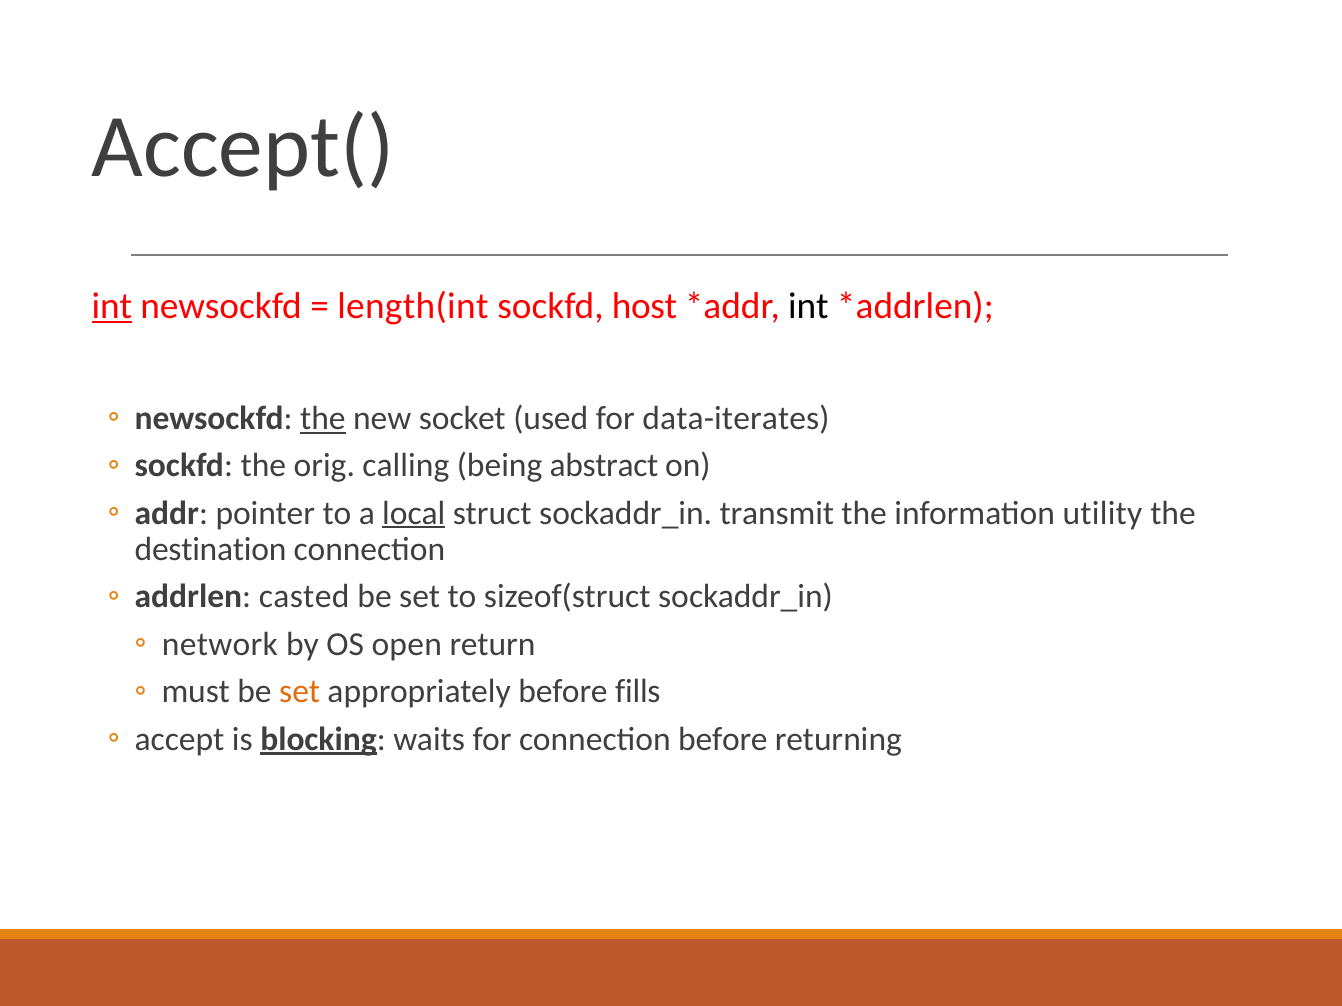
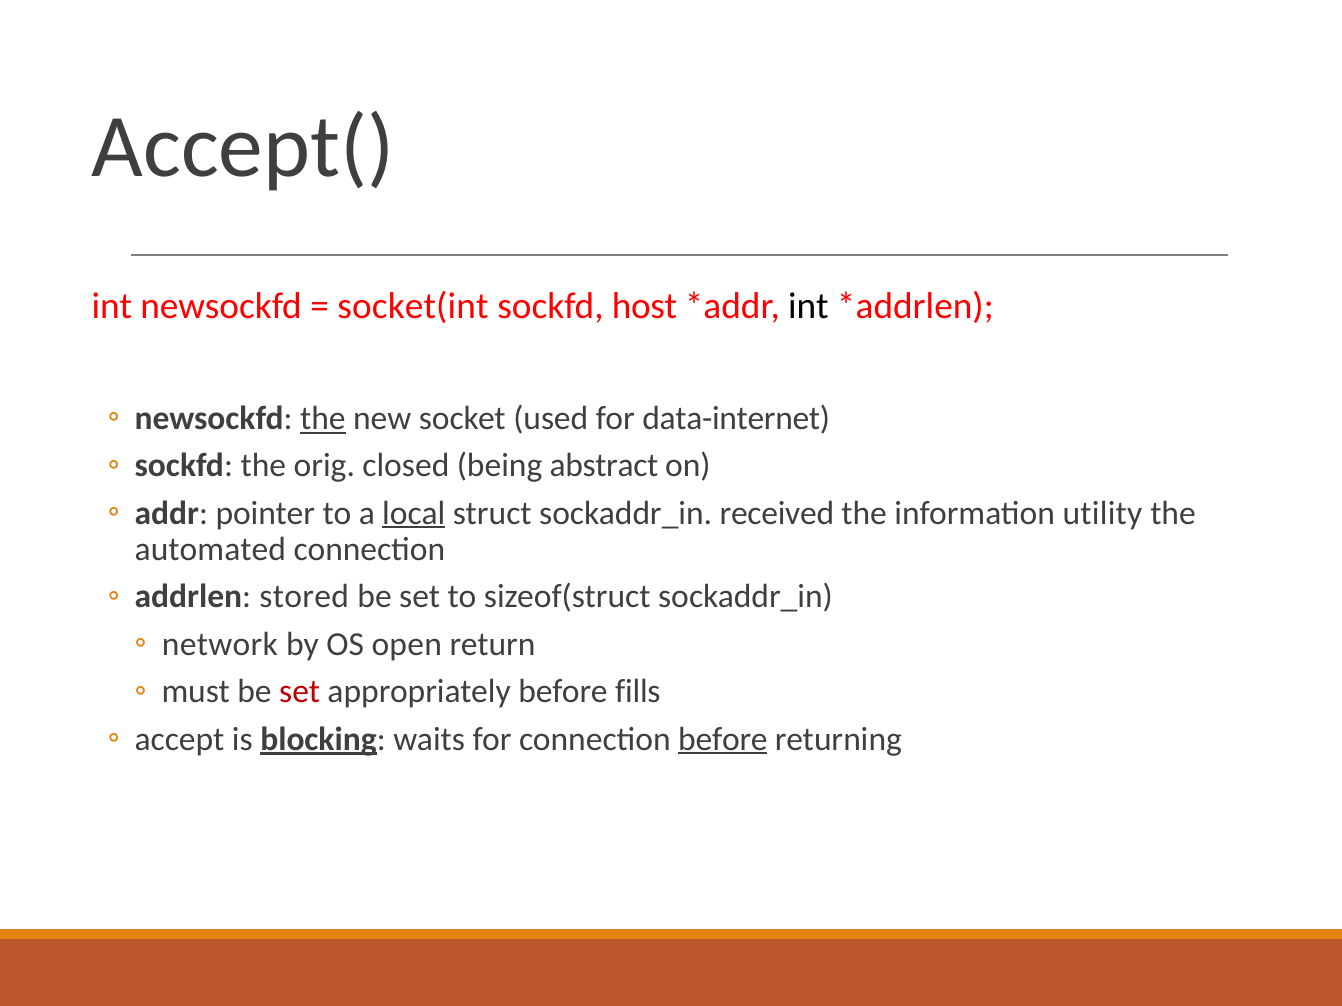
int at (112, 306) underline: present -> none
length(int: length(int -> socket(int
data-iterates: data-iterates -> data-internet
calling: calling -> closed
transmit: transmit -> received
destination: destination -> automated
casted: casted -> stored
set at (300, 692) colour: orange -> red
before at (723, 739) underline: none -> present
